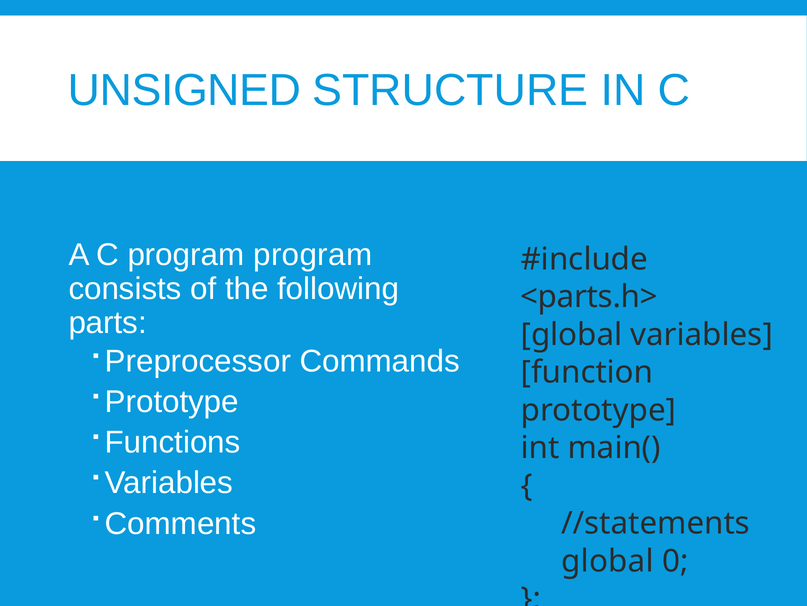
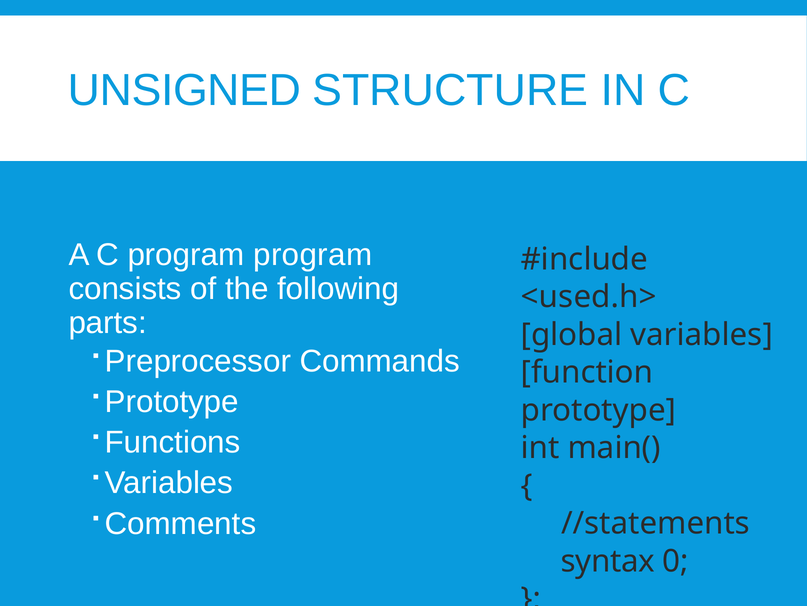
<parts.h>: <parts.h> -> <used.h>
global at (608, 560): global -> syntax
